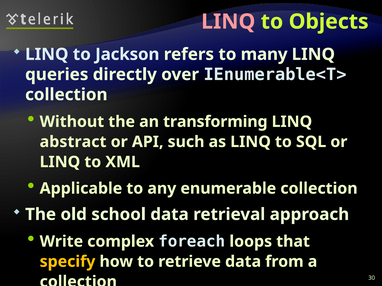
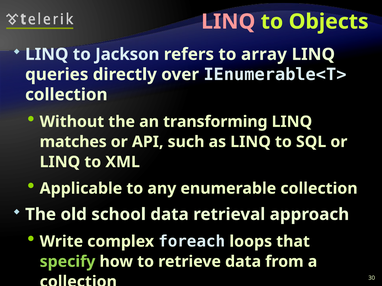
many: many -> array
abstract: abstract -> matches
specify colour: yellow -> light green
